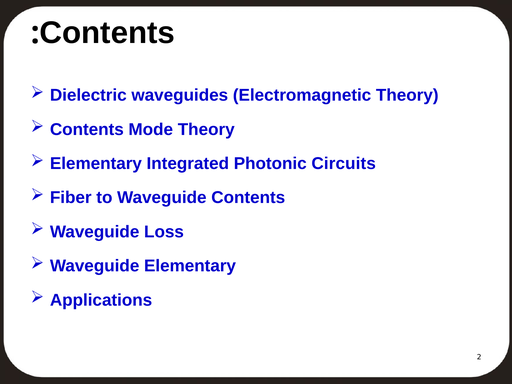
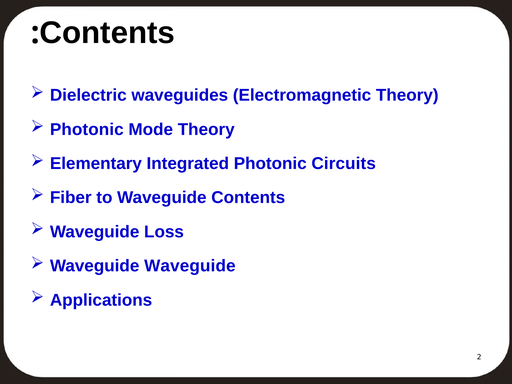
Contents at (87, 129): Contents -> Photonic
Waveguide Elementary: Elementary -> Waveguide
